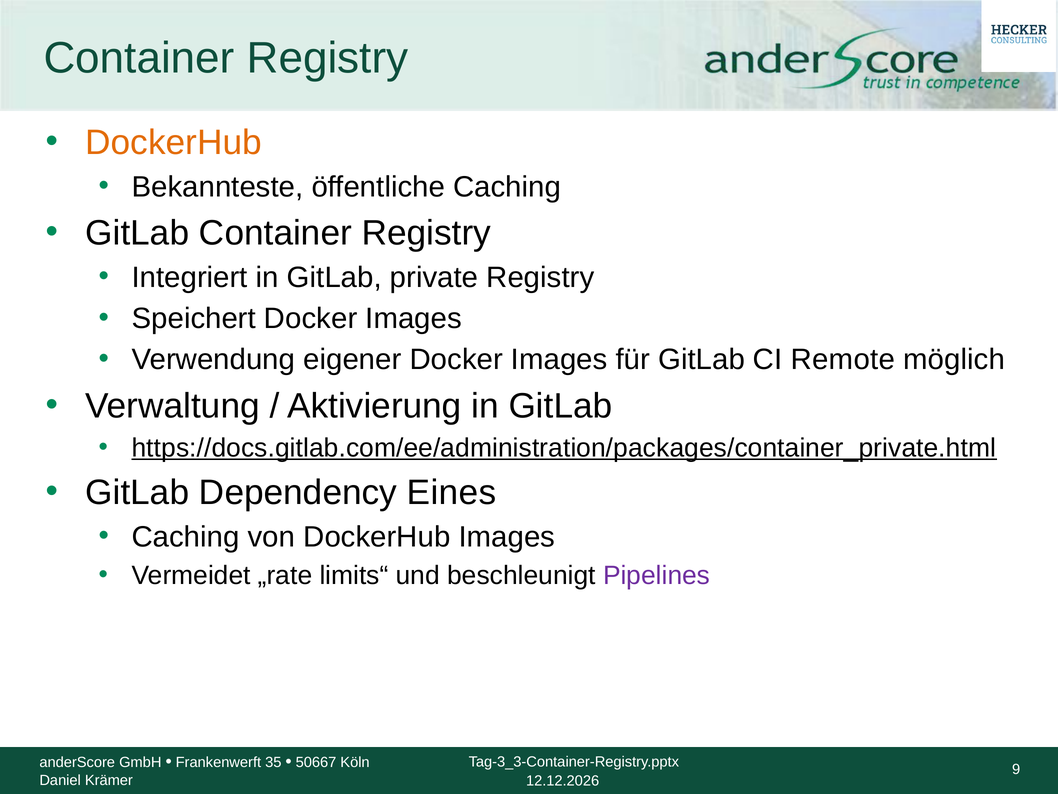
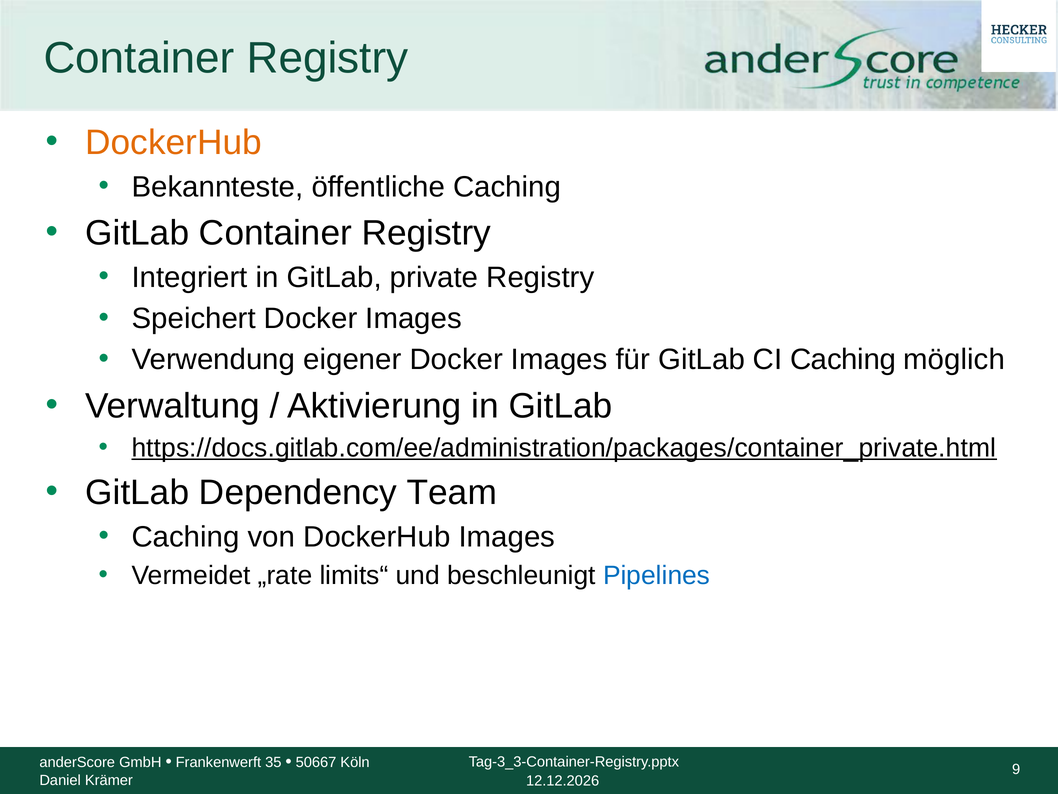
CI Remote: Remote -> Caching
Eines: Eines -> Team
Pipelines colour: purple -> blue
